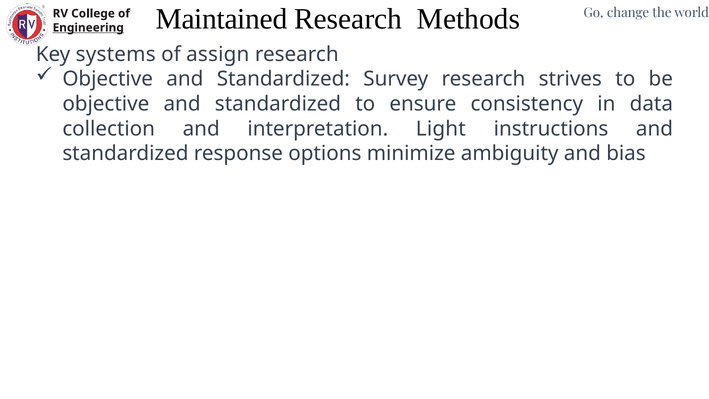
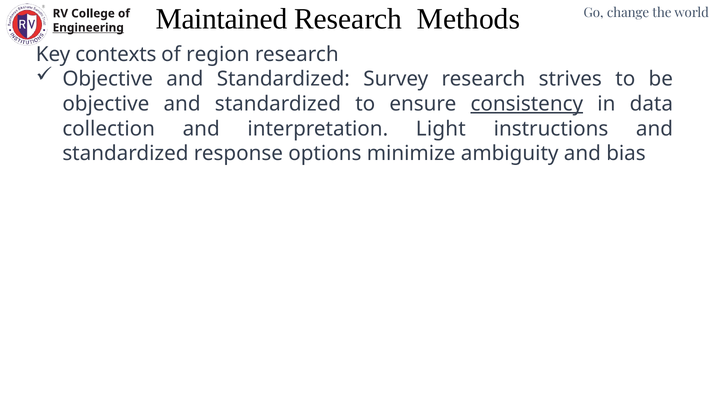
systems: systems -> contexts
assign: assign -> region
consistency underline: none -> present
